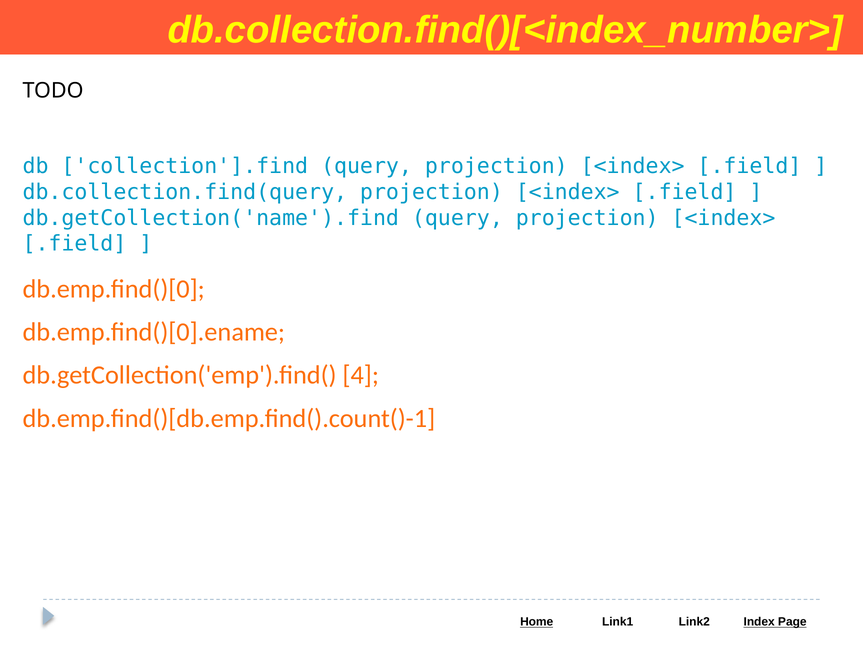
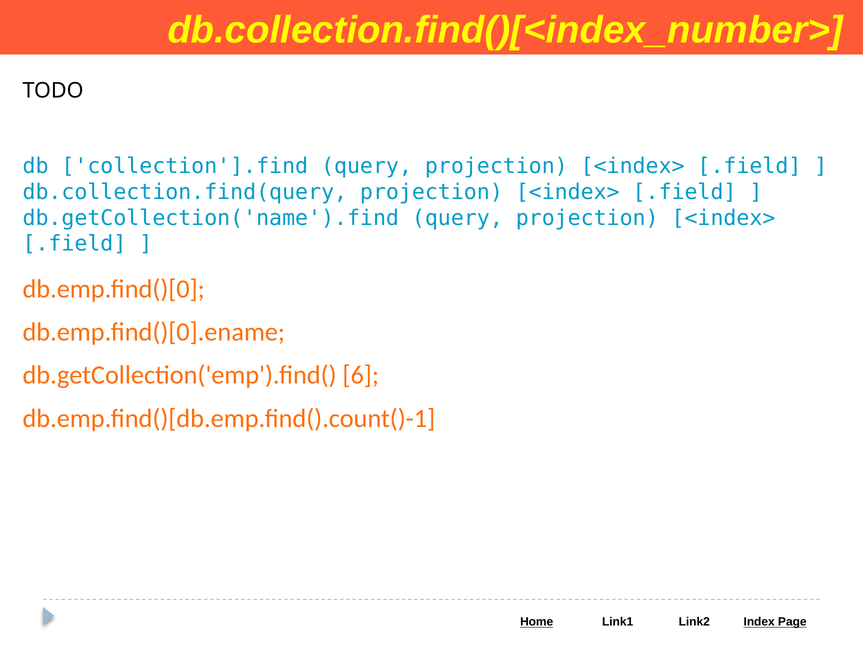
4: 4 -> 6
